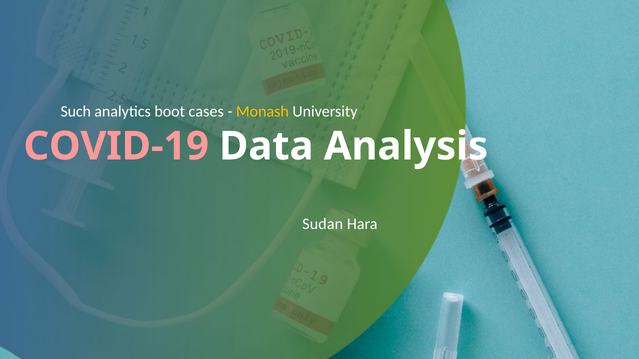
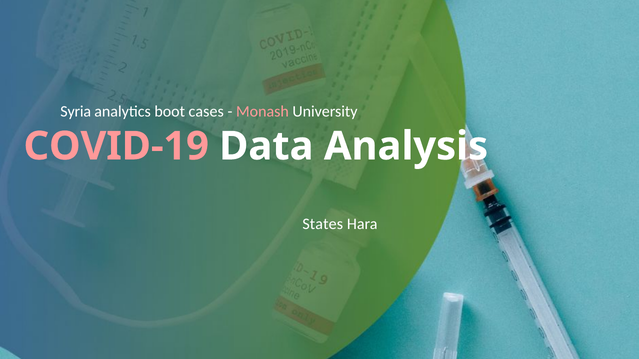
Such: Such -> Syria
Monash colour: yellow -> pink
Sudan: Sudan -> States
